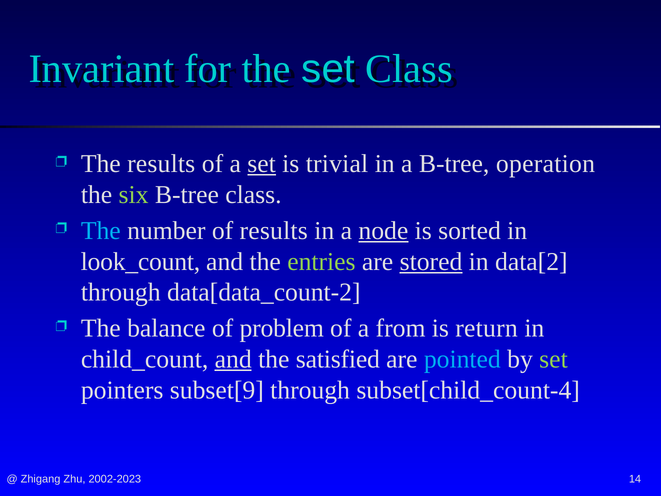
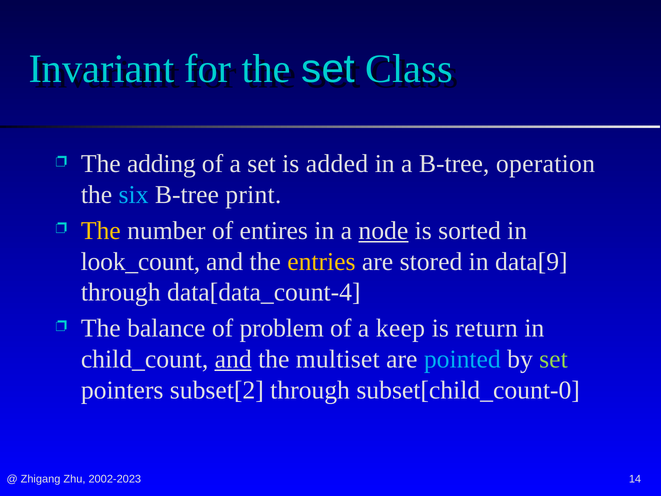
The results: results -> adding
set at (262, 164) underline: present -> none
trivial: trivial -> added
six colour: light green -> light blue
B-tree class: class -> print
The at (101, 231) colour: light blue -> yellow
of results: results -> entires
entries colour: light green -> yellow
stored underline: present -> none
data[2: data[2 -> data[9
data[data_count-2: data[data_count-2 -> data[data_count-4
from: from -> keep
satisfied: satisfied -> multiset
subset[9: subset[9 -> subset[2
subset[child_count-4: subset[child_count-4 -> subset[child_count-0
